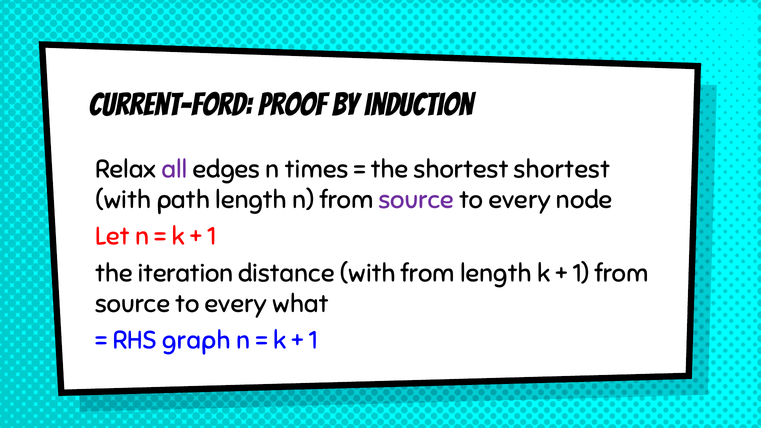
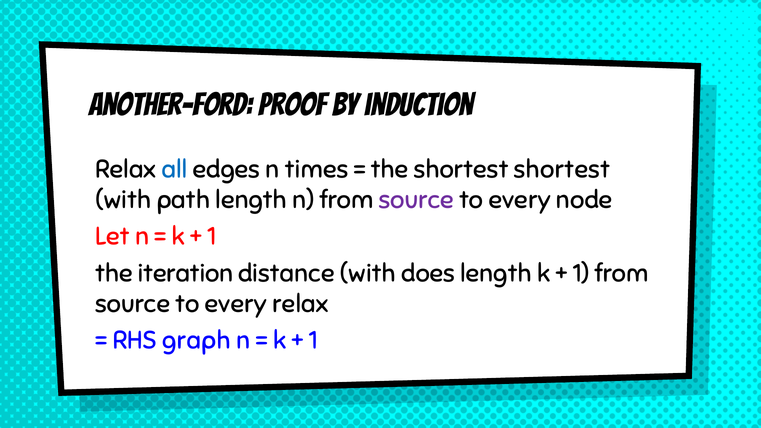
Current-ford: Current-ford -> Another-ford
all colour: purple -> blue
with from: from -> does
every what: what -> relax
